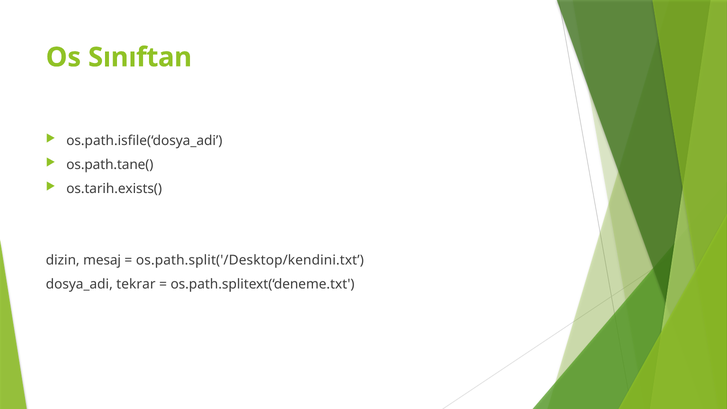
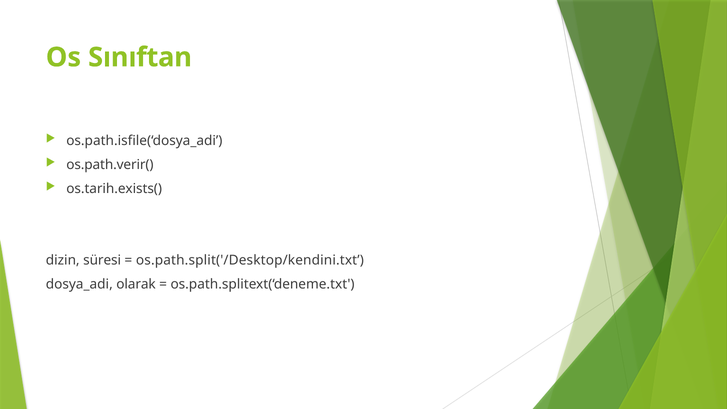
os.path.tane(: os.path.tane( -> os.path.verir(
mesaj: mesaj -> süresi
tekrar: tekrar -> olarak
